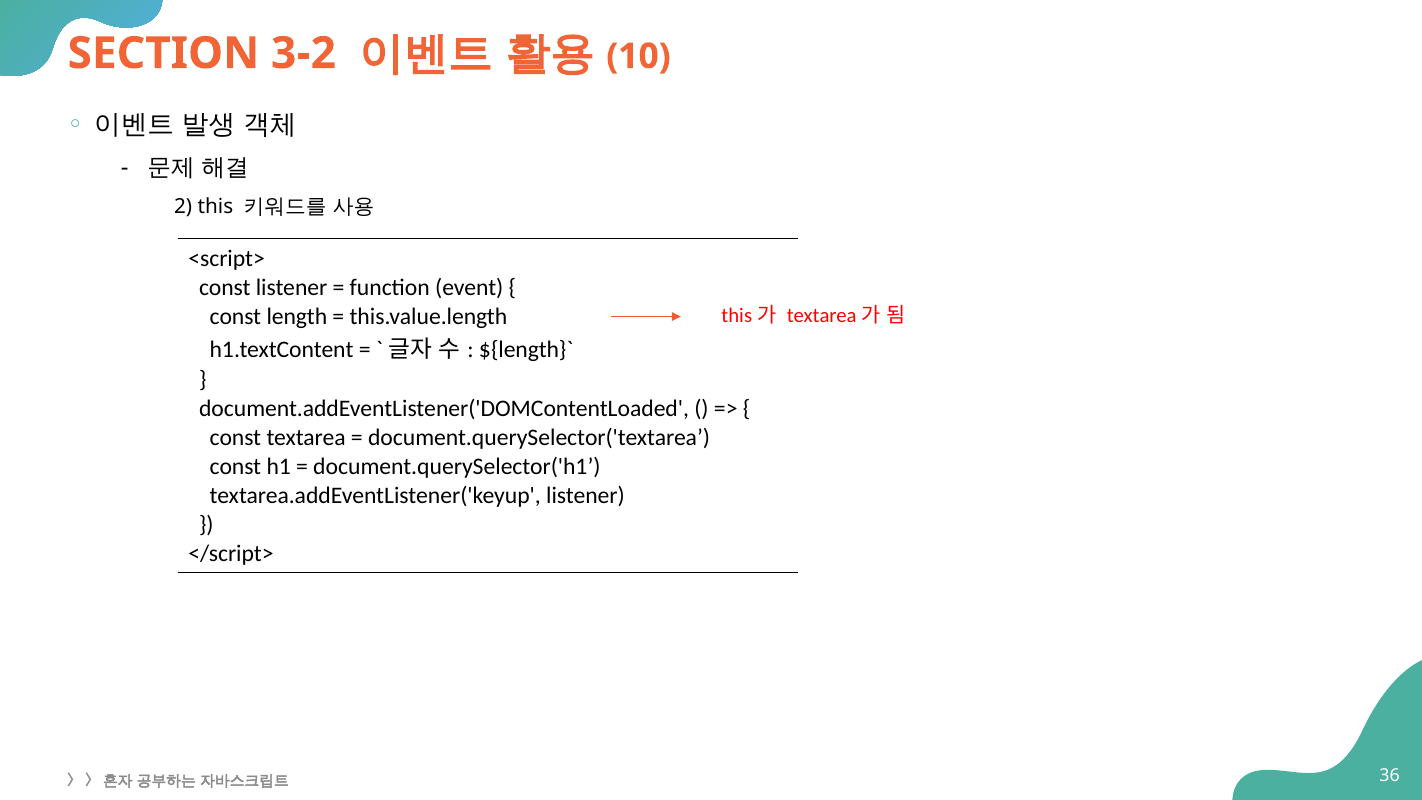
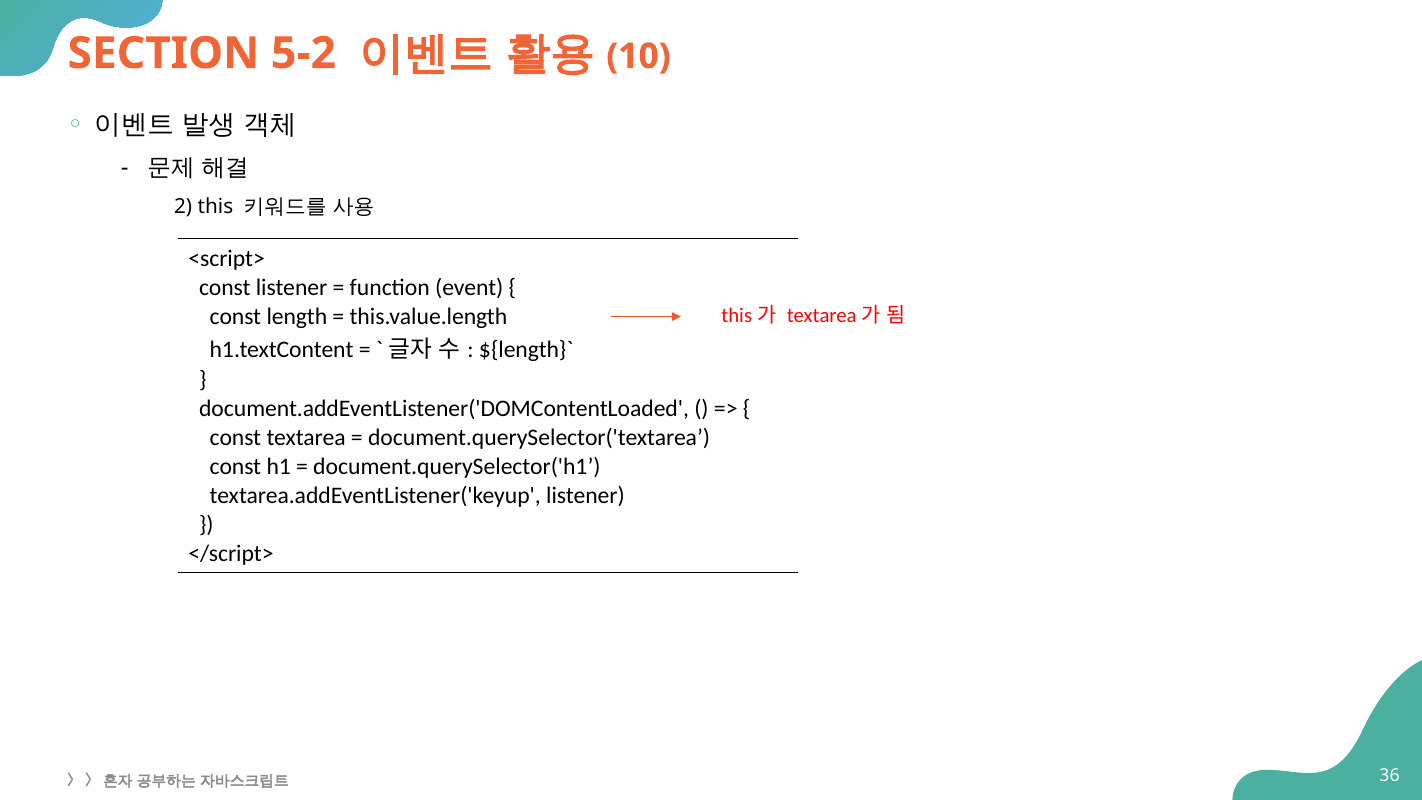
3-2: 3-2 -> 5-2
